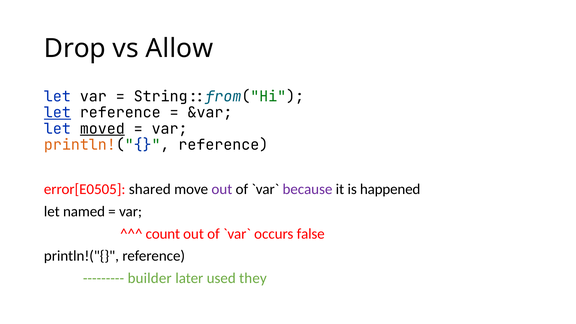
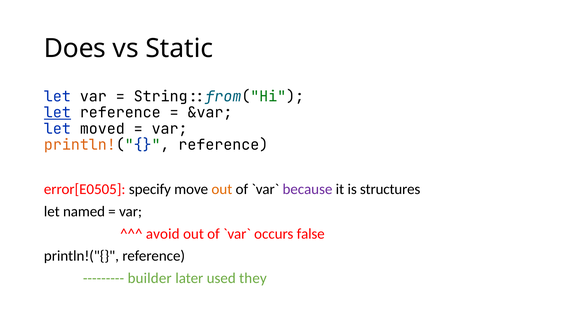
Drop: Drop -> Does
Allow: Allow -> Static
moved underline: present -> none
shared: shared -> specify
out at (222, 189) colour: purple -> orange
happened: happened -> structures
count: count -> avoid
